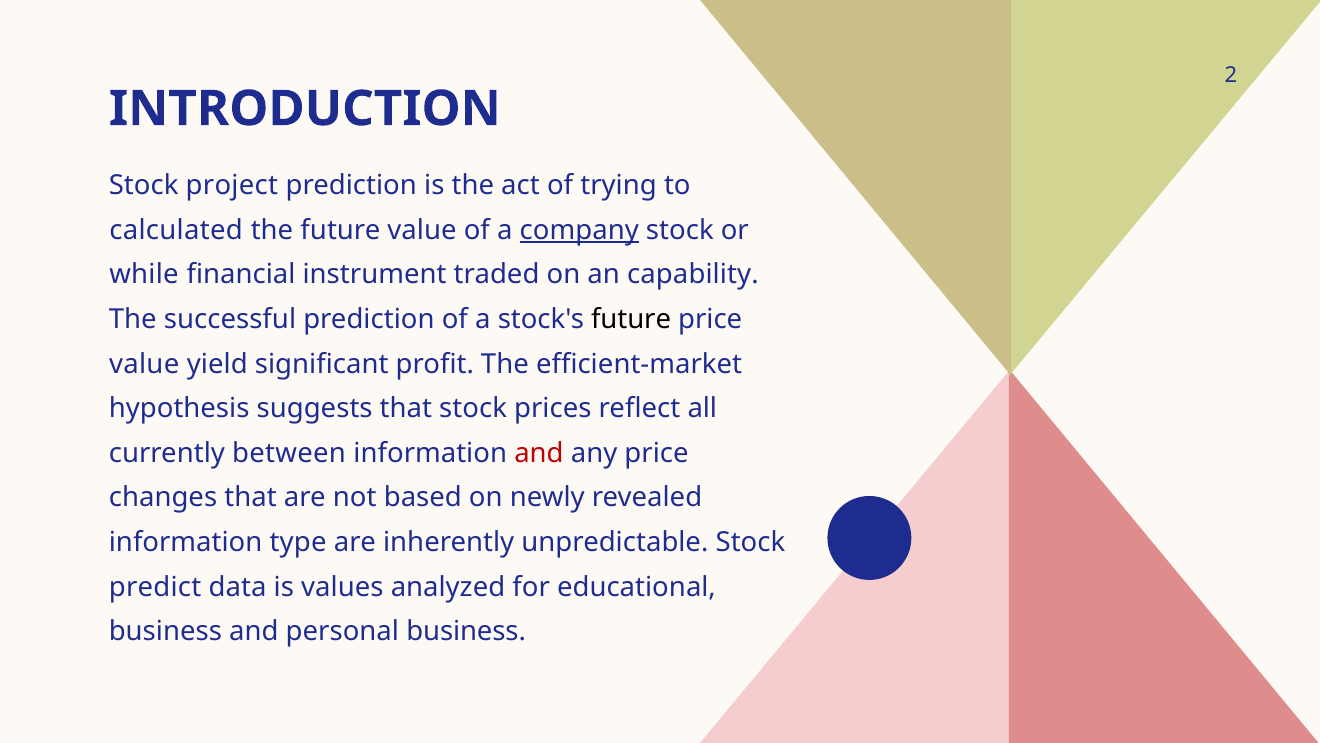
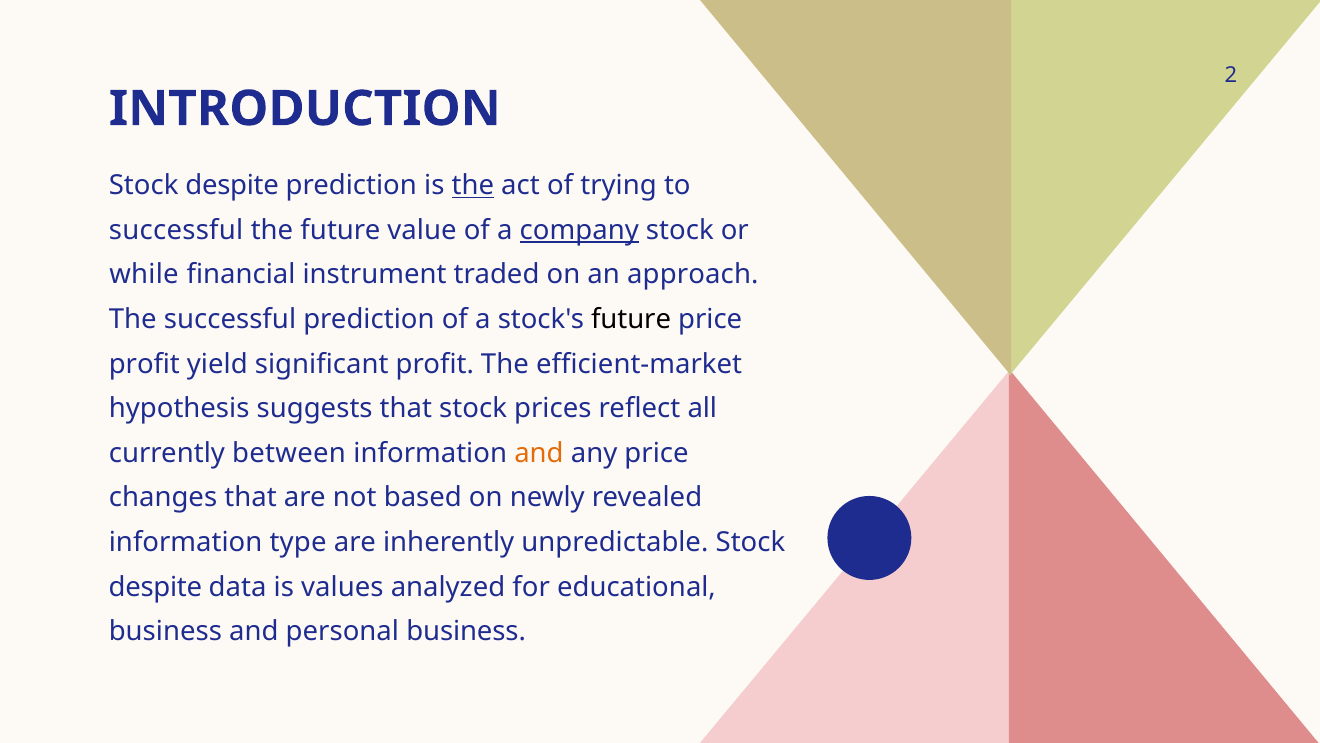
project at (232, 186): project -> despite
the at (473, 186) underline: none -> present
calculated at (176, 230): calculated -> successful
capability: capability -> approach
value at (144, 364): value -> profit
and at (539, 453) colour: red -> orange
predict at (155, 587): predict -> despite
